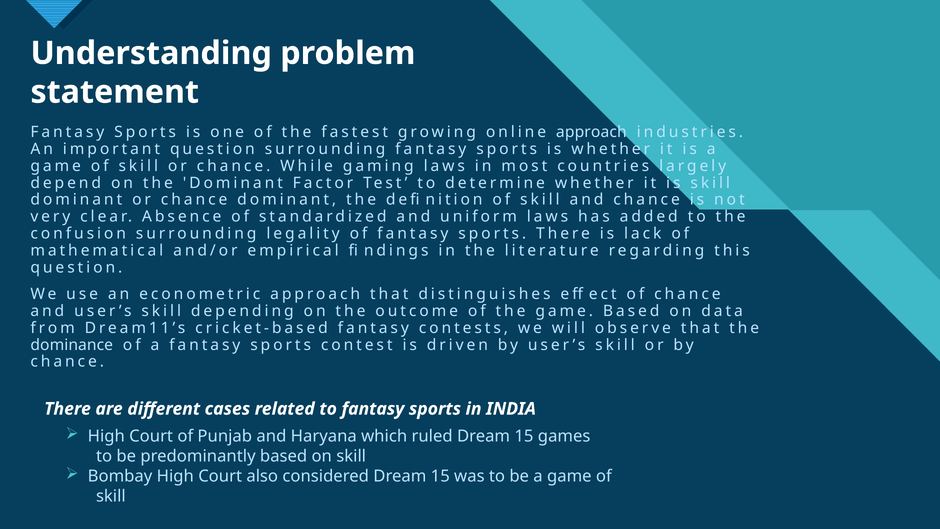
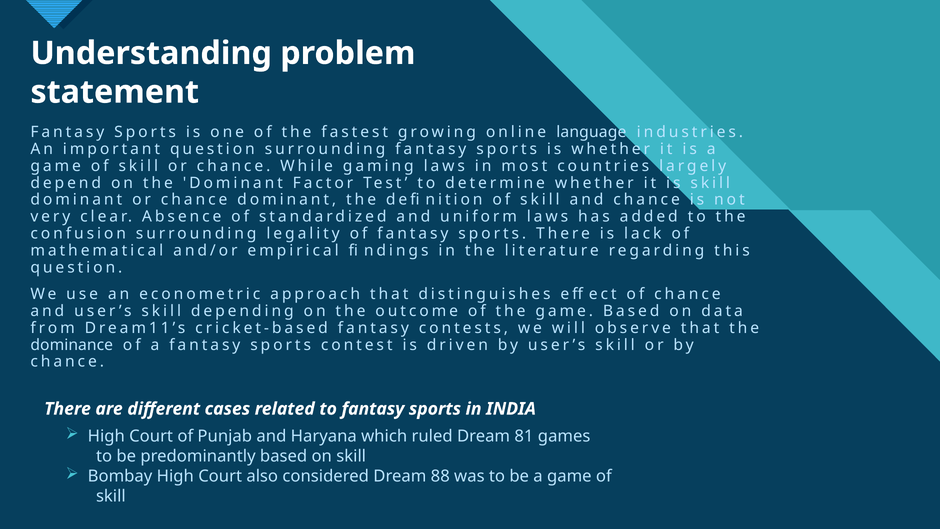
online approach: approach -> language
ruled Dream 15: 15 -> 81
considered Dream 15: 15 -> 88
